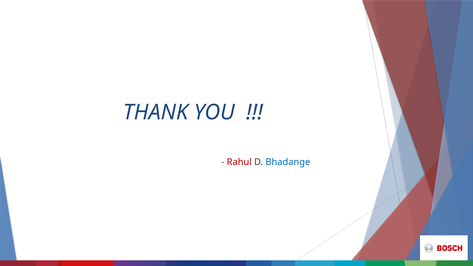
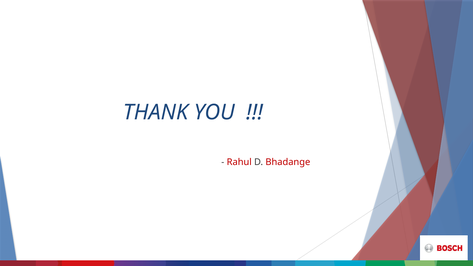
Bhadange colour: blue -> red
